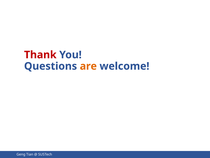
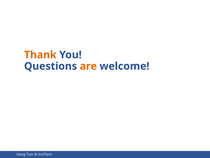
Thank colour: red -> orange
